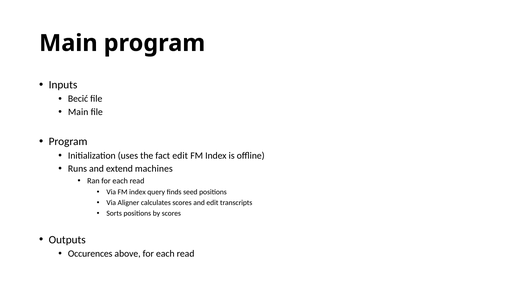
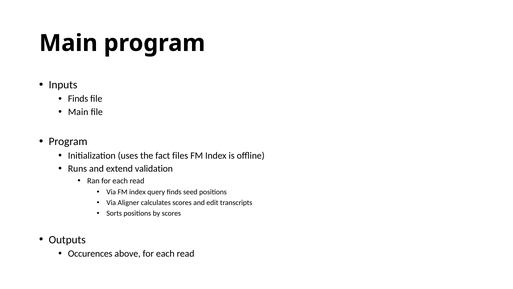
Becić at (78, 99): Becić -> Finds
fact edit: edit -> files
machines: machines -> validation
